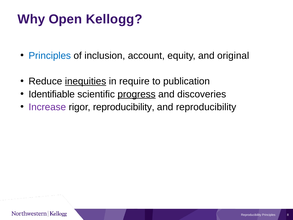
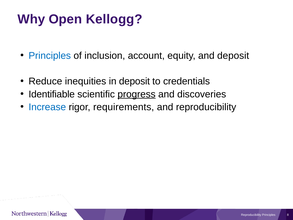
and original: original -> deposit
inequities underline: present -> none
in require: require -> deposit
publication: publication -> credentials
Increase colour: purple -> blue
rigor reproducibility: reproducibility -> requirements
